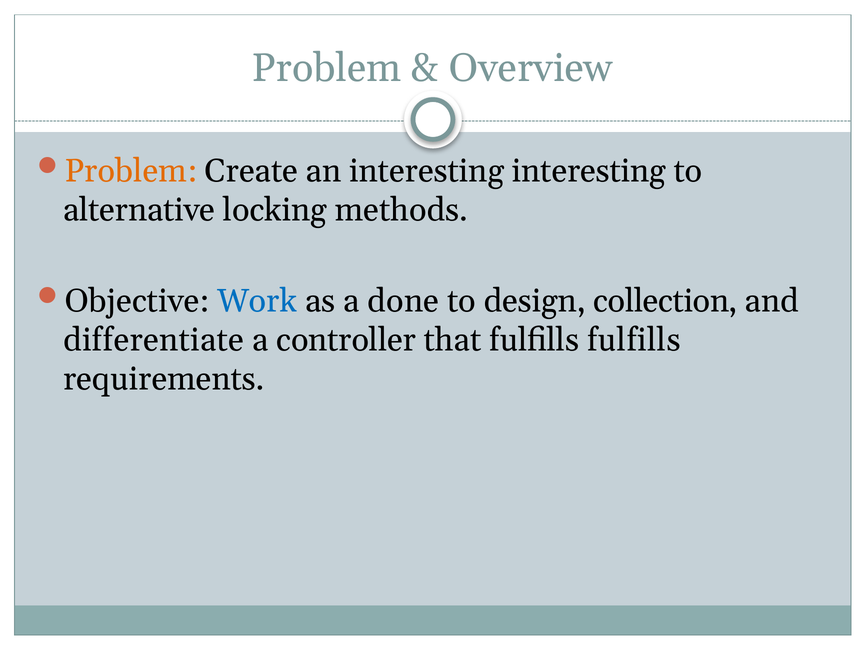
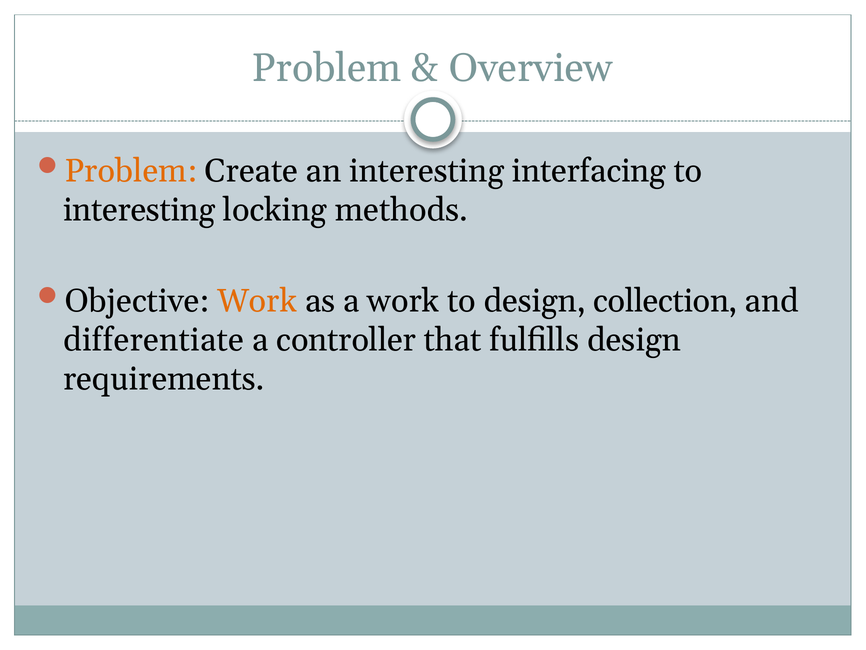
interesting interesting: interesting -> interfacing
alternative at (139, 210): alternative -> interesting
Work at (257, 301) colour: blue -> orange
a done: done -> work
fulfills fulfills: fulfills -> design
